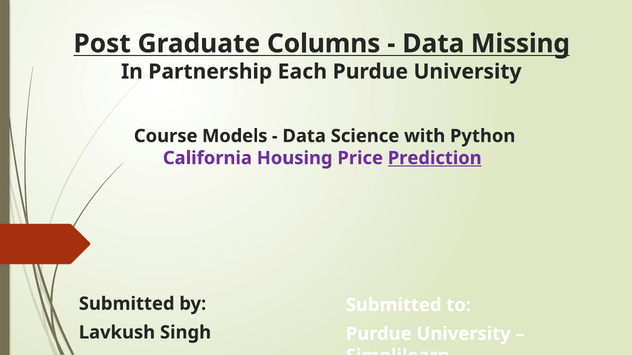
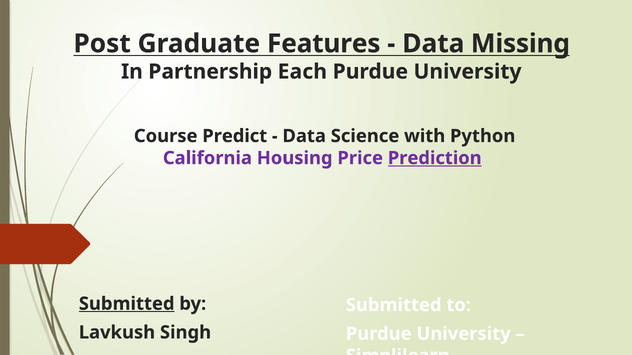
Columns: Columns -> Features
Models: Models -> Predict
Submitted at (127, 304) underline: none -> present
